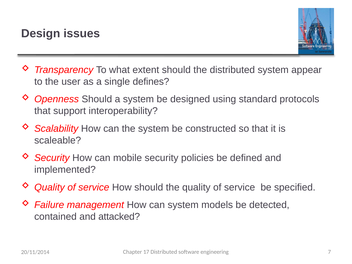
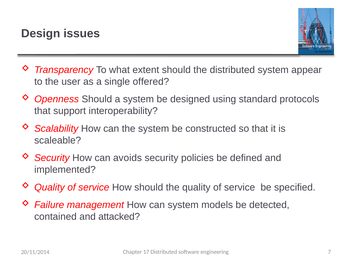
defines: defines -> offered
mobile: mobile -> avoids
